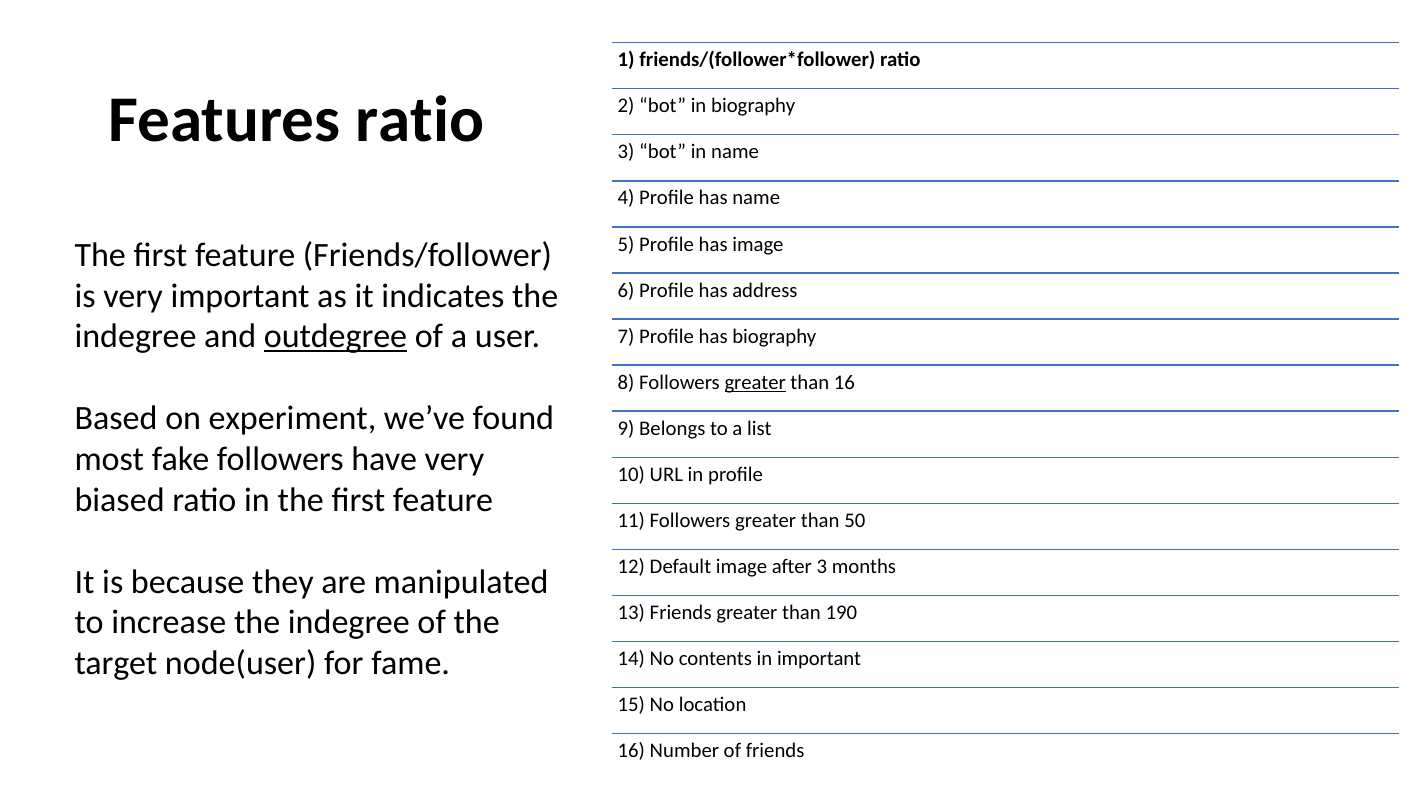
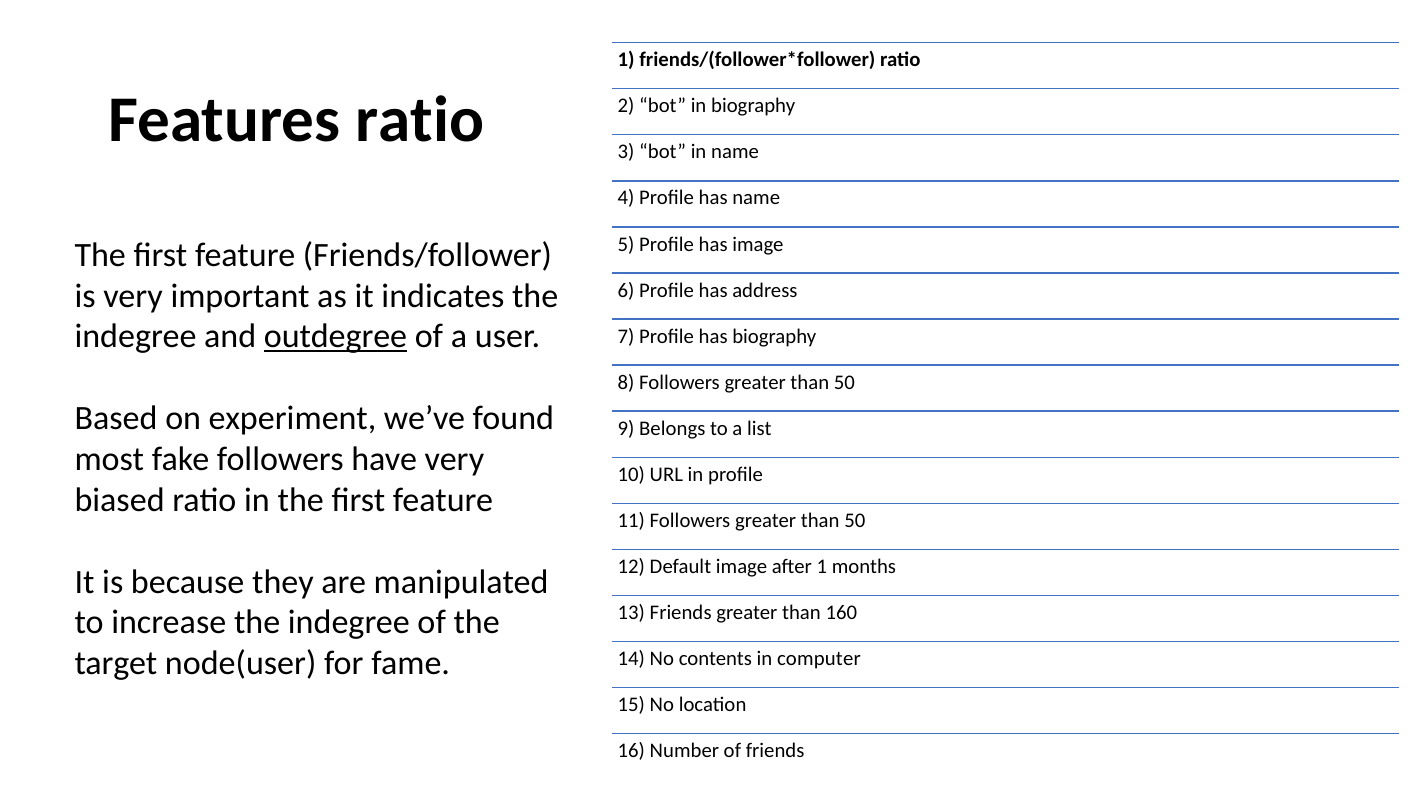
greater at (755, 382) underline: present -> none
16 at (844, 382): 16 -> 50
after 3: 3 -> 1
190: 190 -> 160
in important: important -> computer
